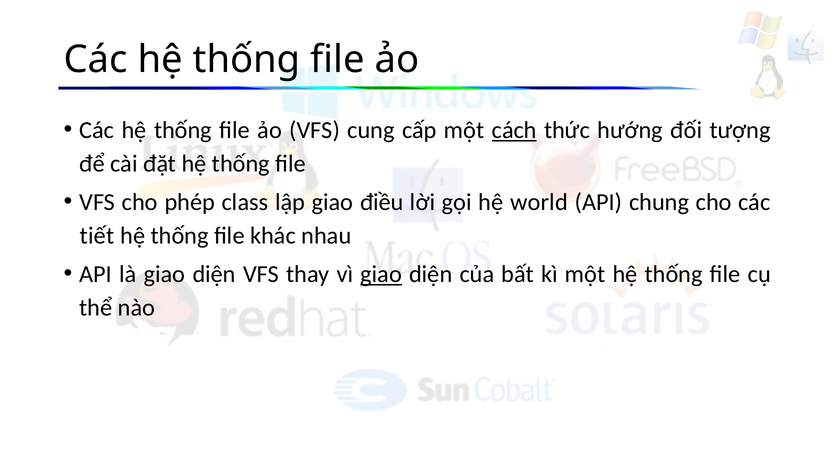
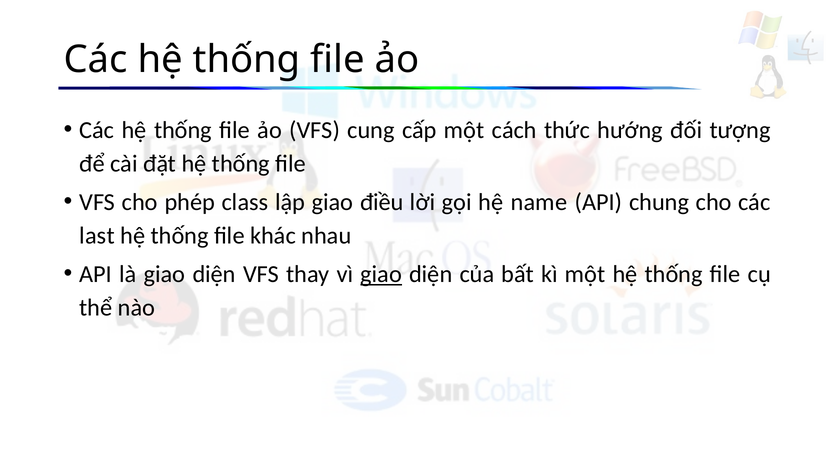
cách underline: present -> none
world: world -> name
tiết: tiết -> last
